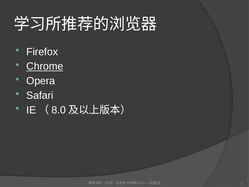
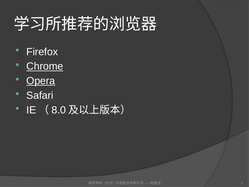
Opera underline: none -> present
